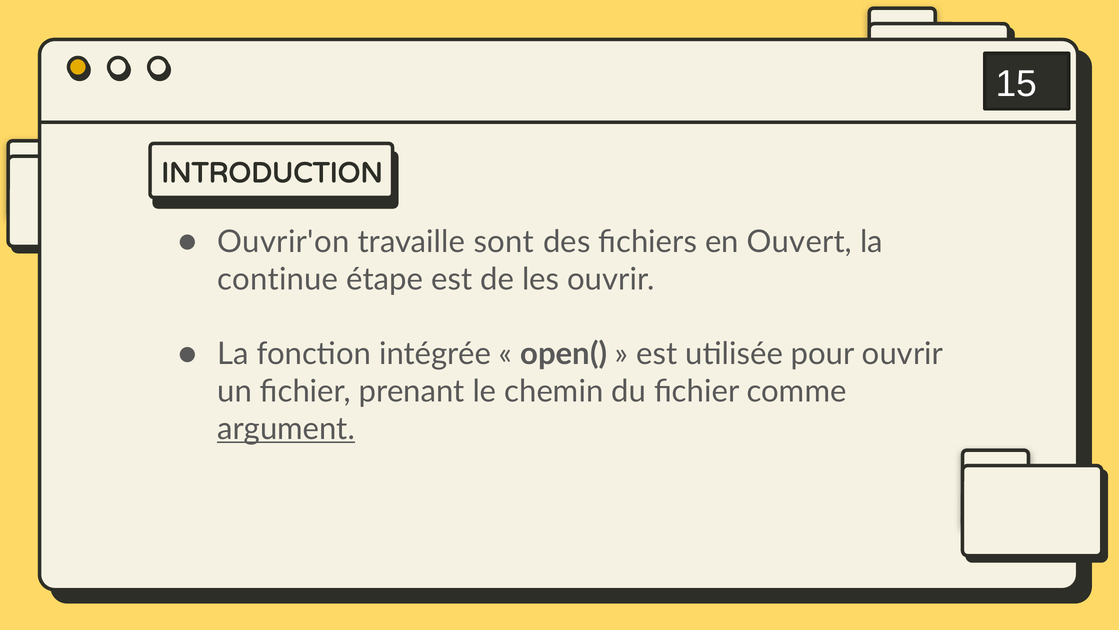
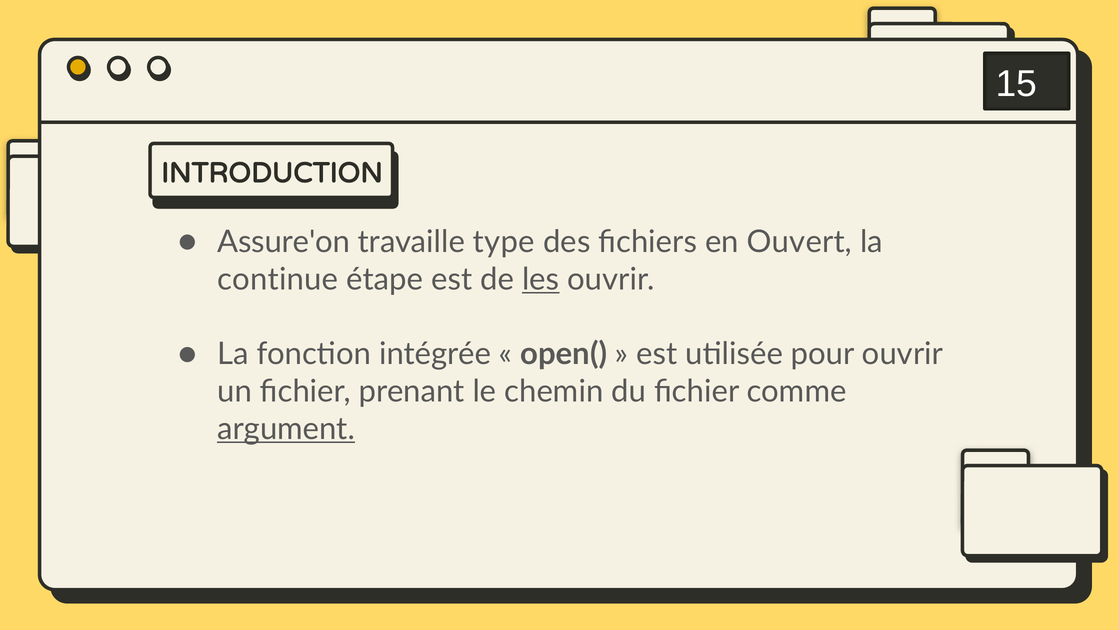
Ouvrir'on: Ouvrir'on -> Assure'on
sont: sont -> type
les underline: none -> present
